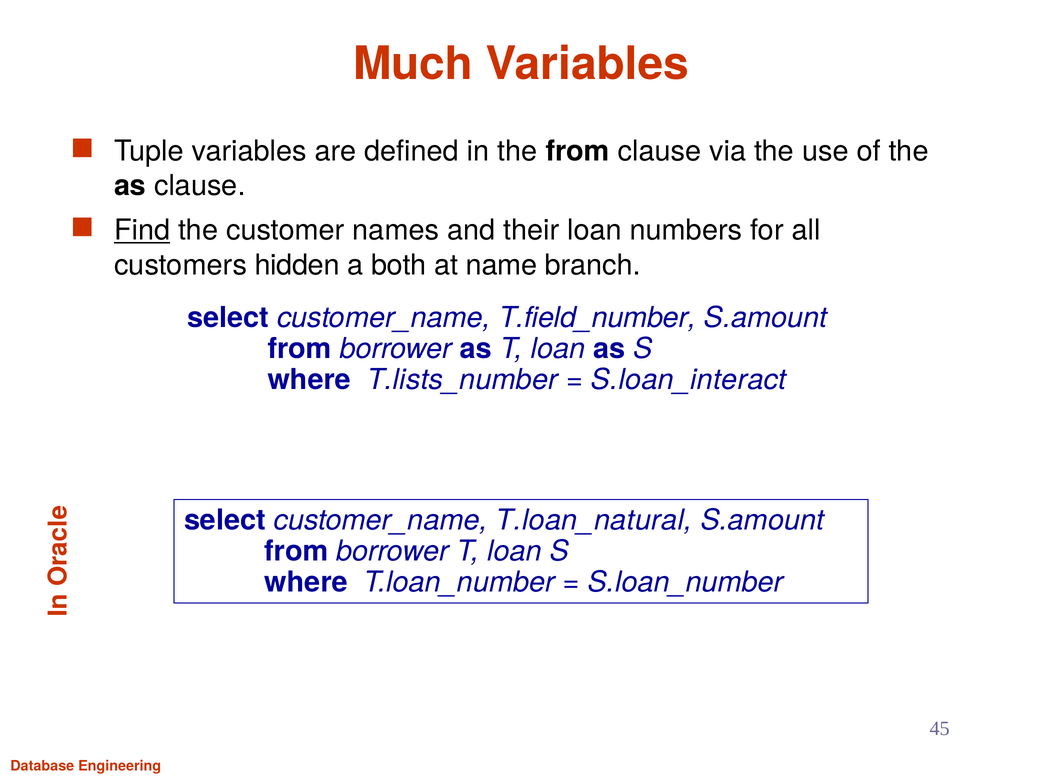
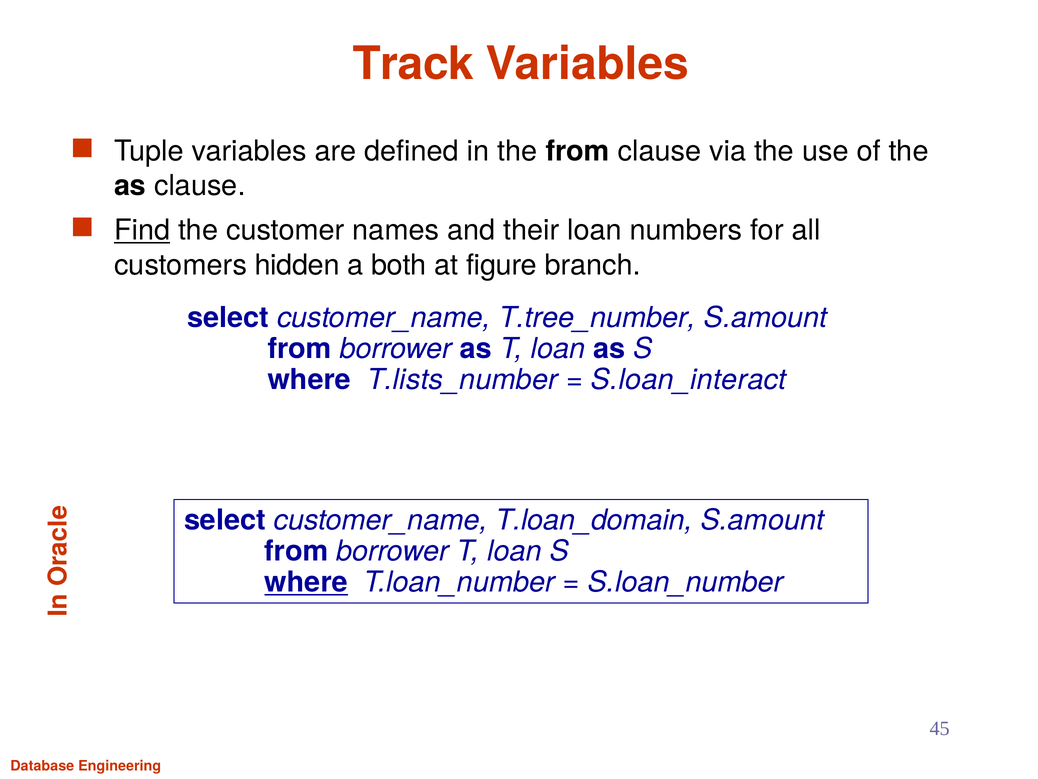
Much: Much -> Track
name: name -> figure
T.field_number: T.field_number -> T.tree_number
T.loan_natural: T.loan_natural -> T.loan_domain
where at (306, 582) underline: none -> present
